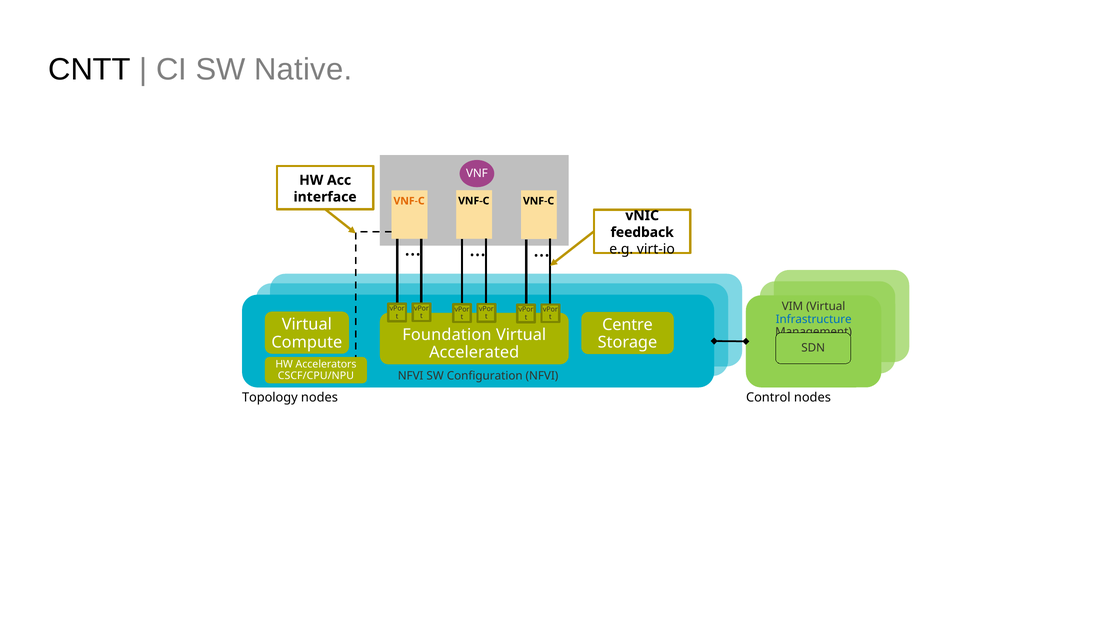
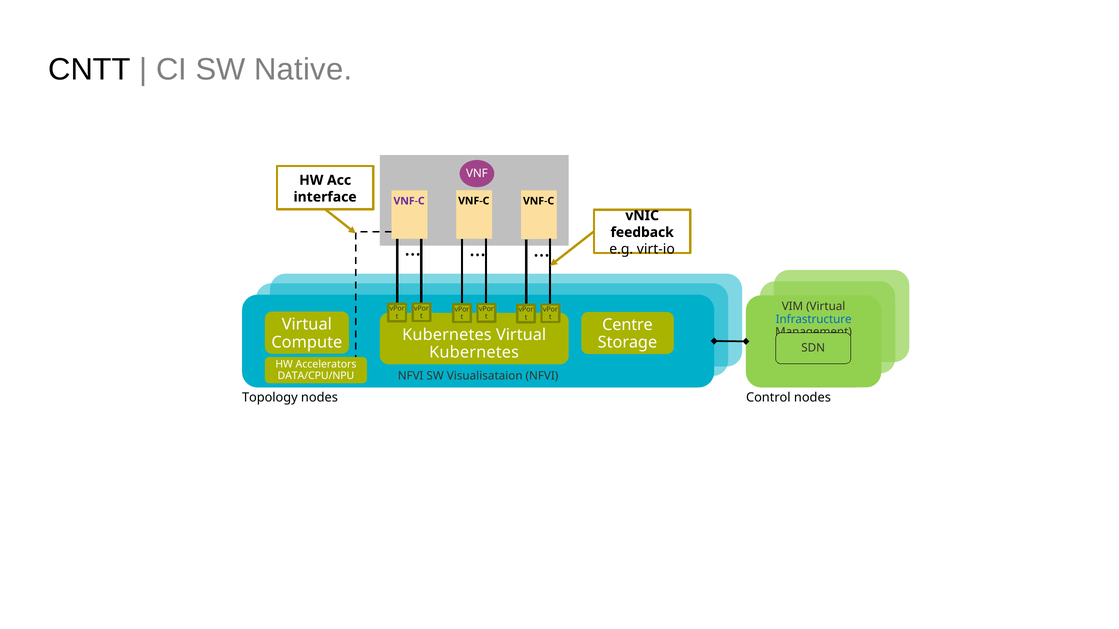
VNF-C at (409, 201) colour: orange -> purple
Foundation at (447, 335): Foundation -> Kubernetes
Accelerated at (474, 353): Accelerated -> Kubernetes
Configuration: Configuration -> Visualisataion
CSCF/CPU/NPU: CSCF/CPU/NPU -> DATA/CPU/NPU
